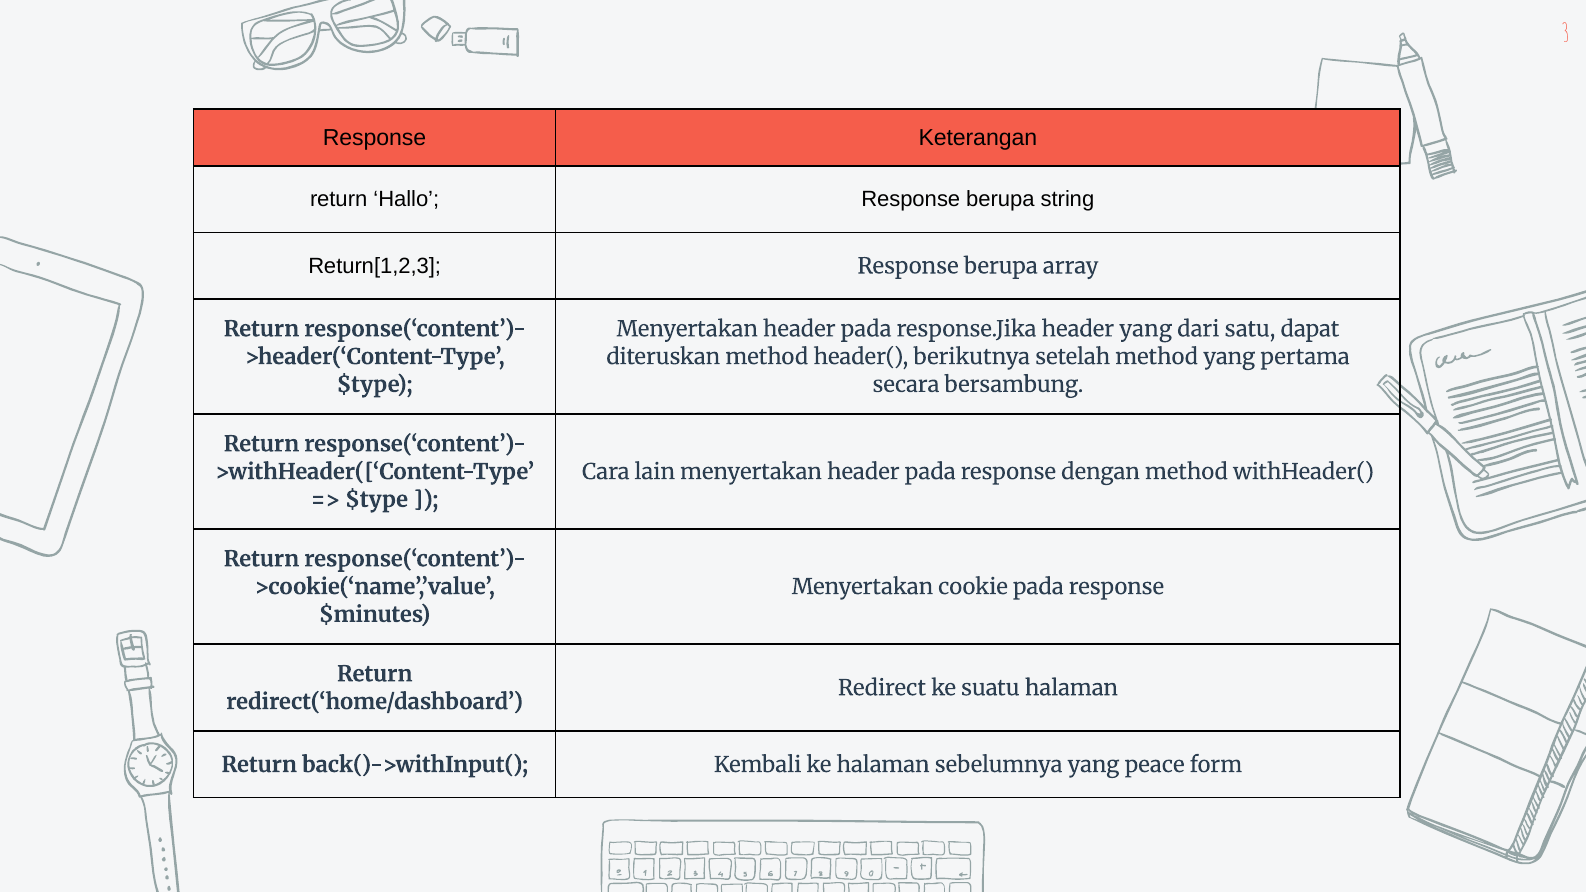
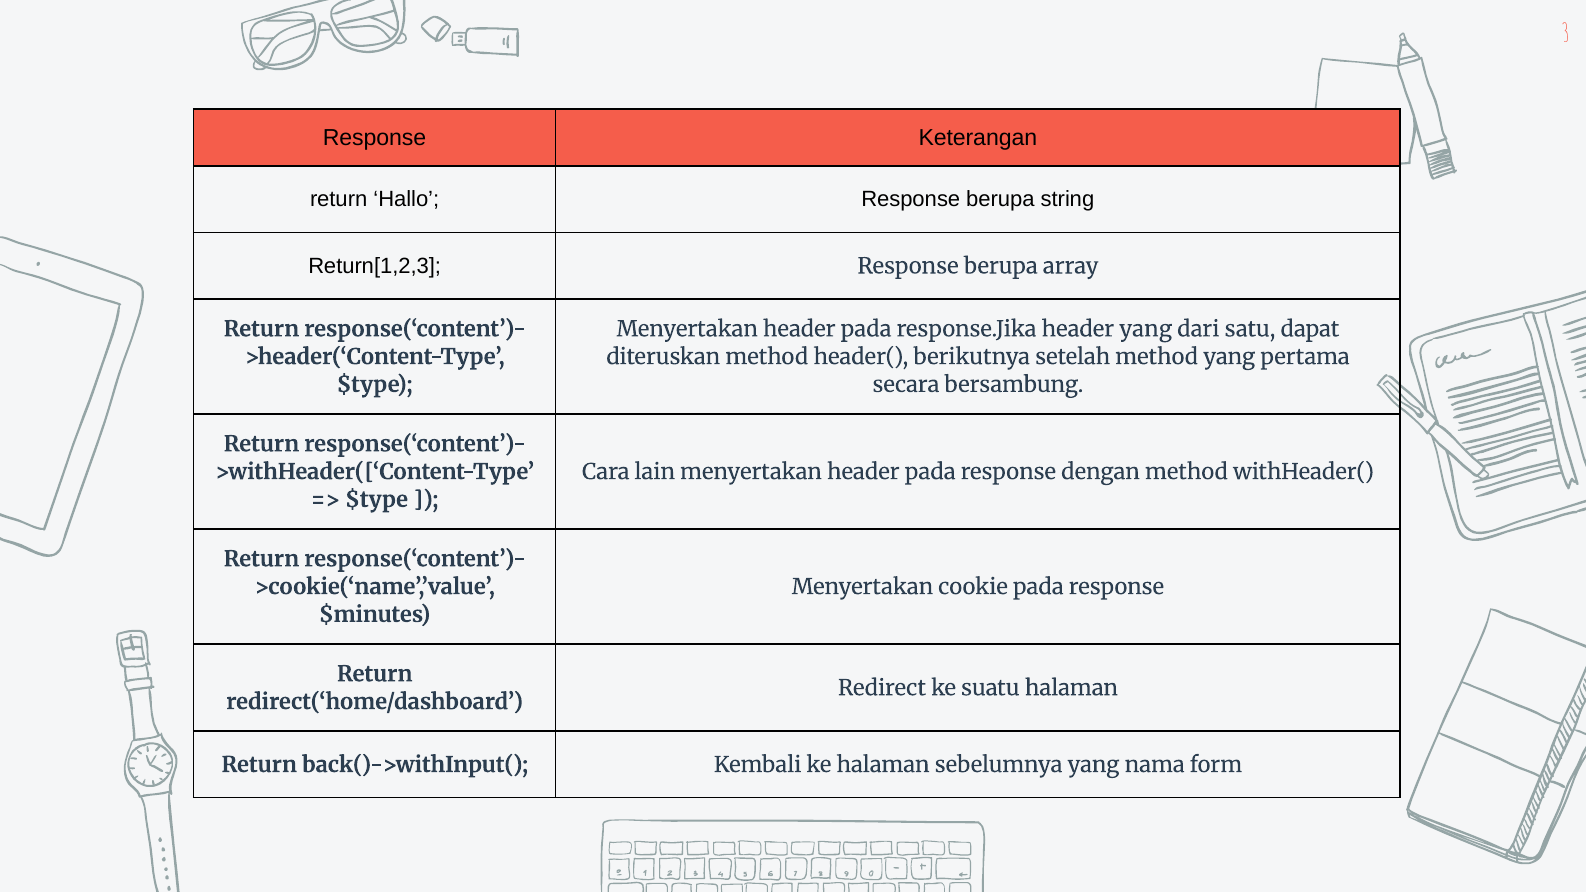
peace: peace -> nama
